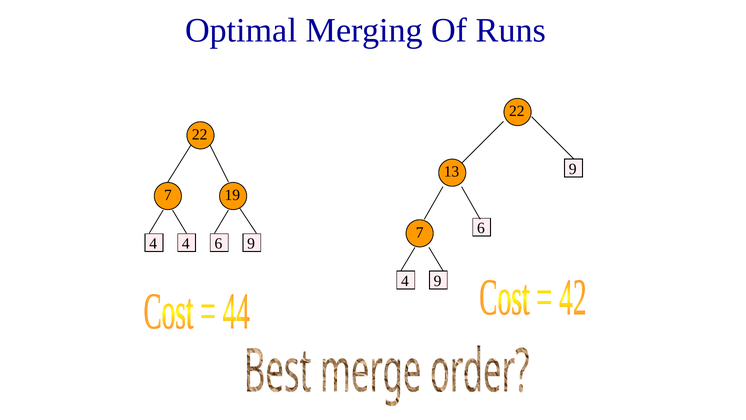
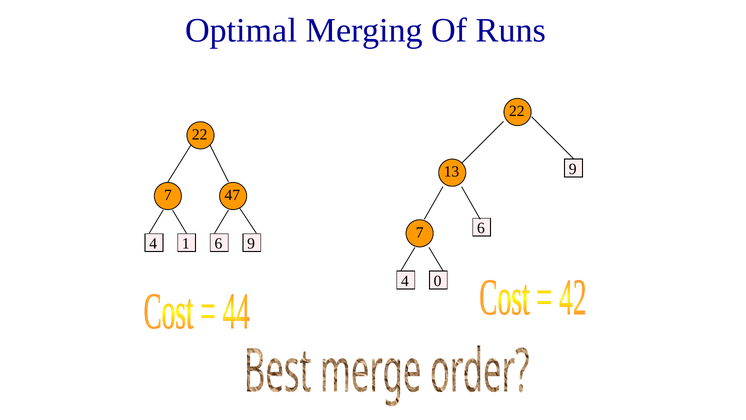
19: 19 -> 47
4 4: 4 -> 1
4 9: 9 -> 0
